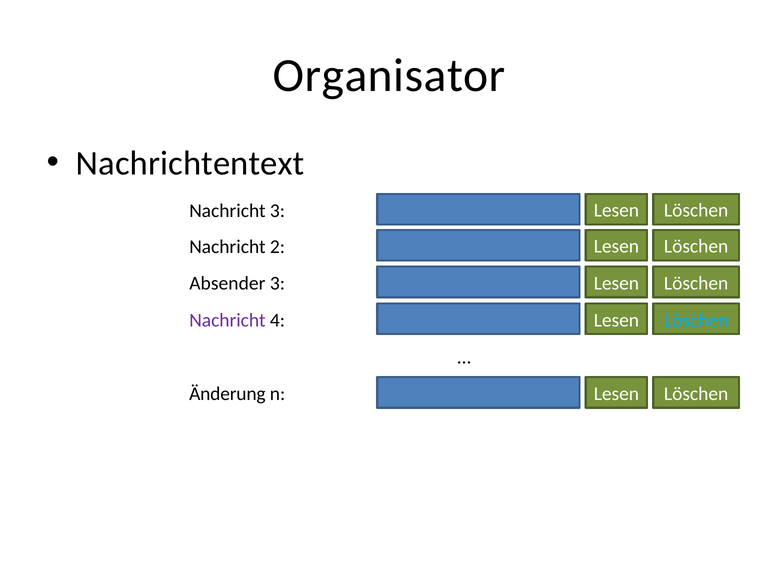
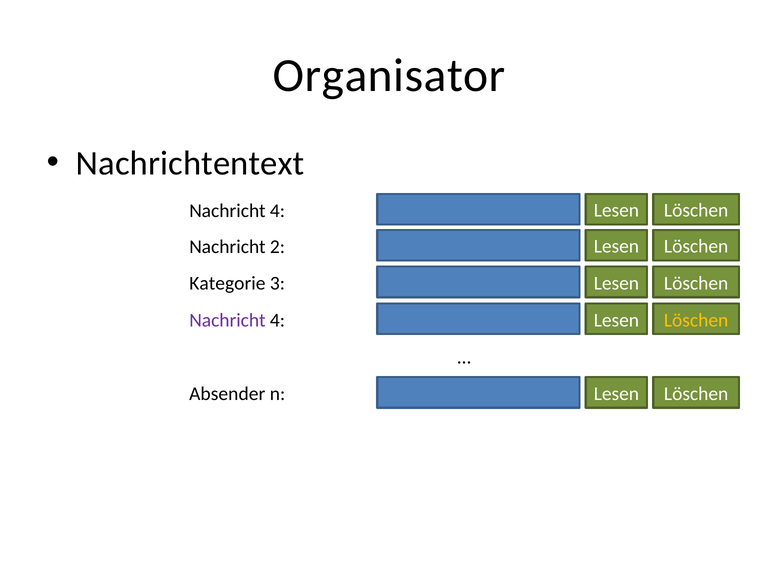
3 at (277, 211): 3 -> 4
Absender: Absender -> Kategorie
Löschen at (696, 320) colour: light blue -> yellow
Änderung: Änderung -> Absender
